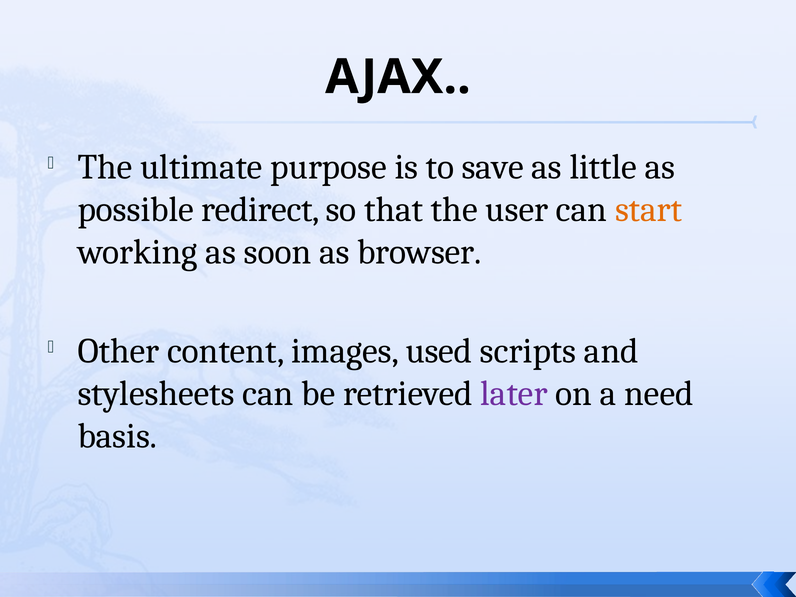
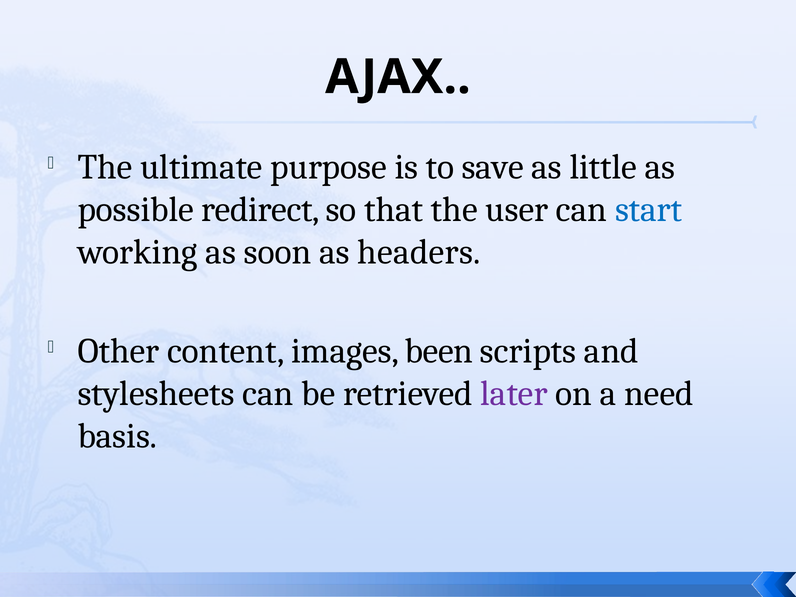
start colour: orange -> blue
browser: browser -> headers
used: used -> been
